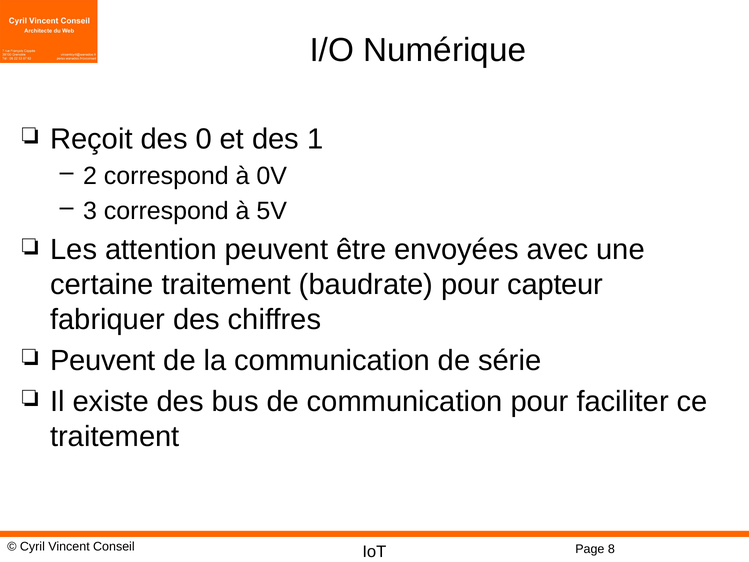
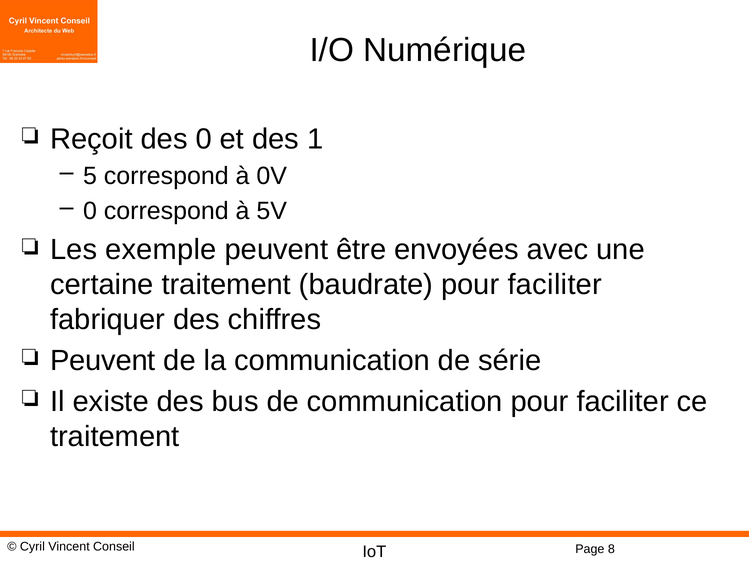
2: 2 -> 5
3 at (90, 211): 3 -> 0
attention: attention -> exemple
baudrate pour capteur: capteur -> faciliter
